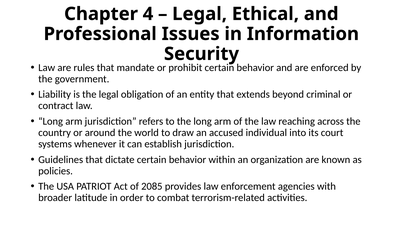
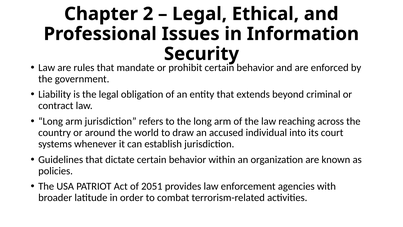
4: 4 -> 2
2085: 2085 -> 2051
